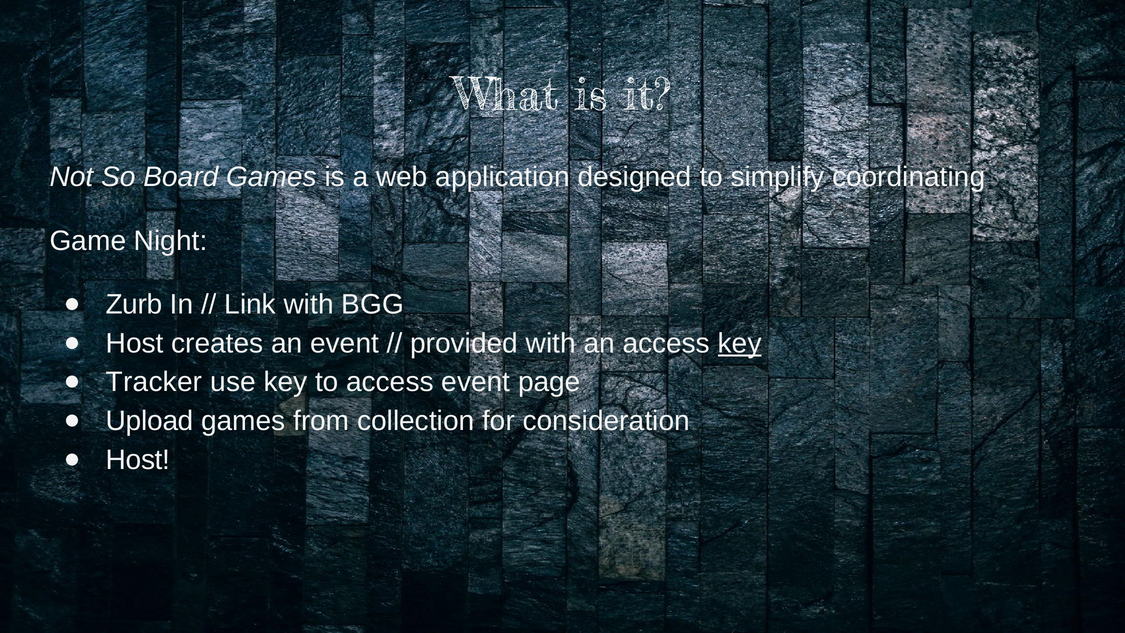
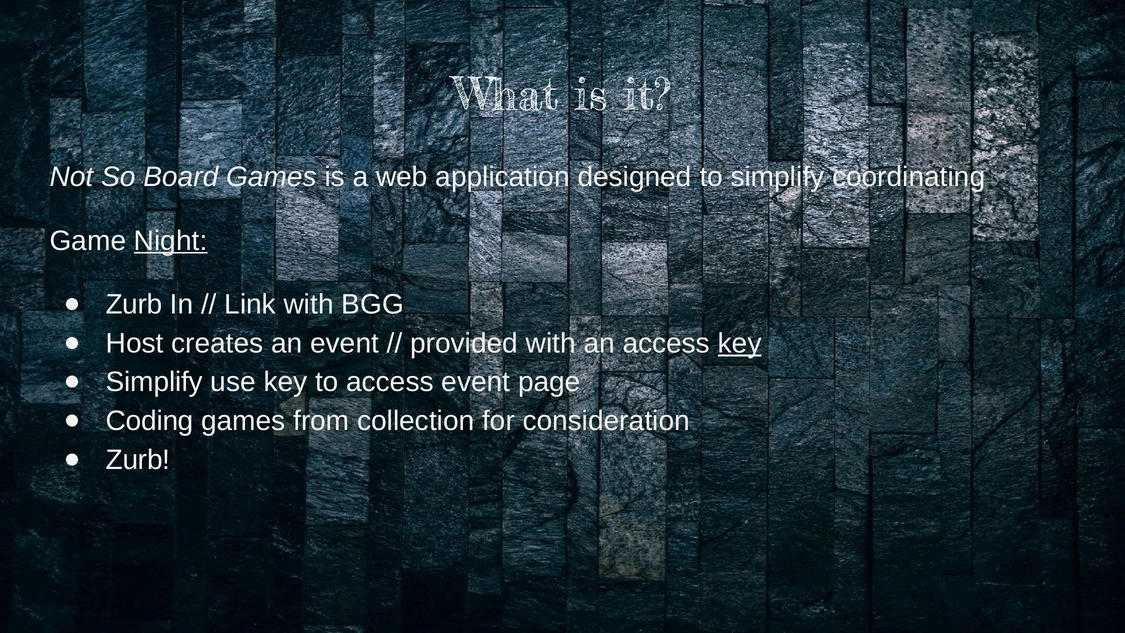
Night underline: none -> present
Tracker at (154, 382): Tracker -> Simplify
Upload: Upload -> Coding
Host at (138, 460): Host -> Zurb
